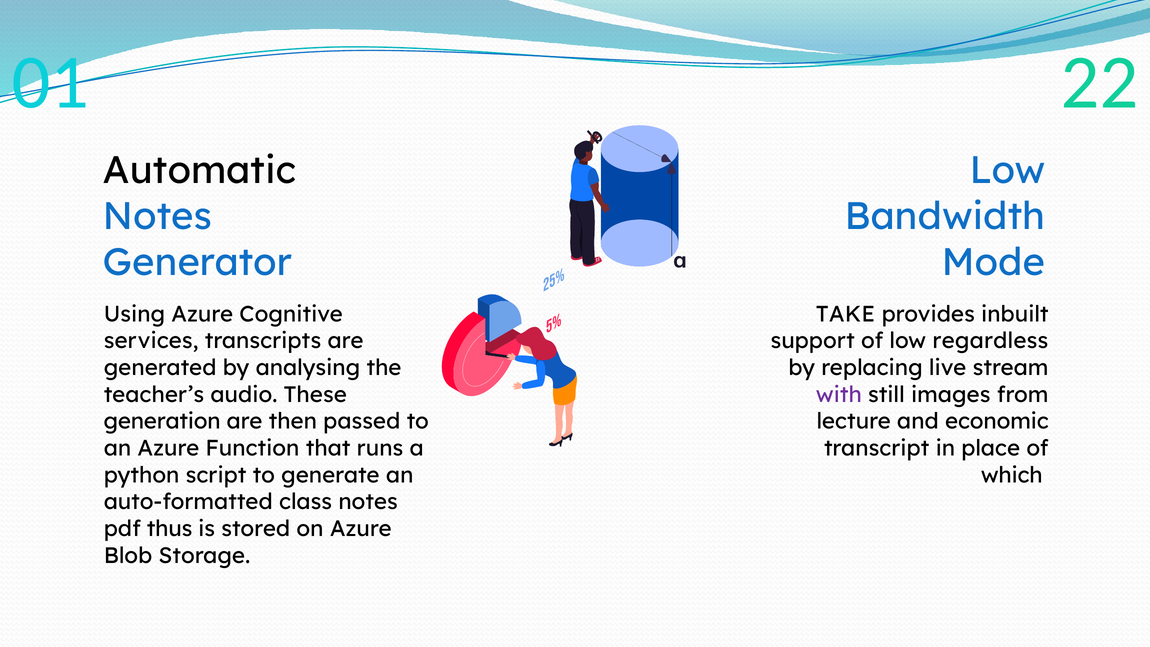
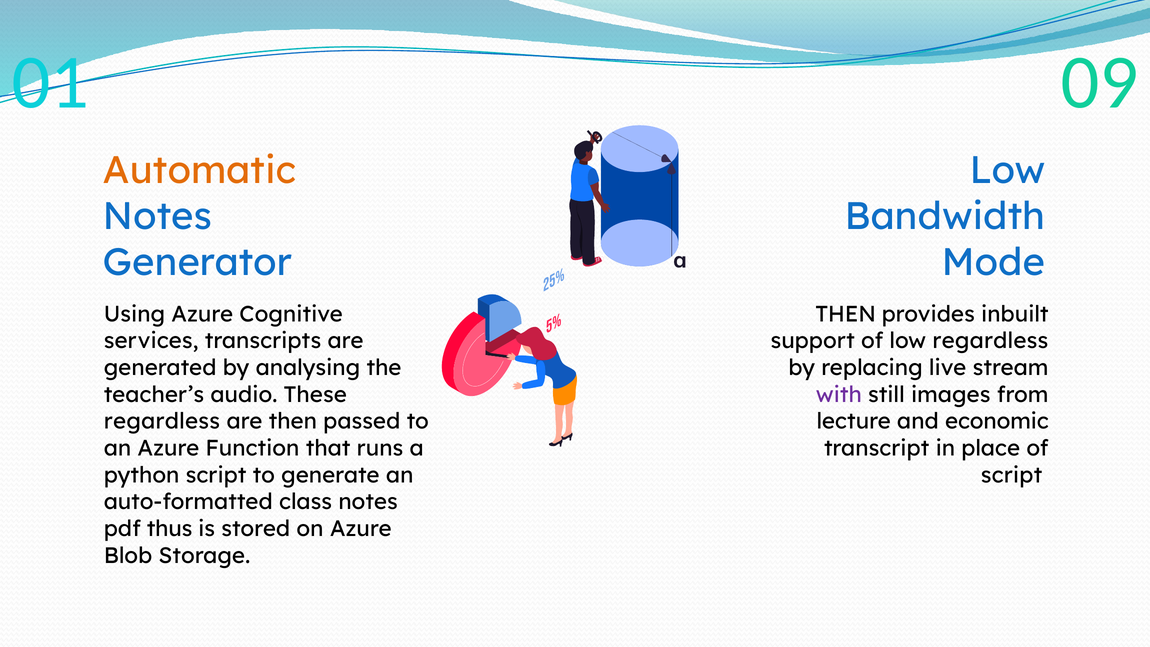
22: 22 -> 09
Automatic colour: black -> orange
TAKE at (845, 314): TAKE -> THEN
generation at (162, 421): generation -> regardless
which at (1012, 475): which -> script
